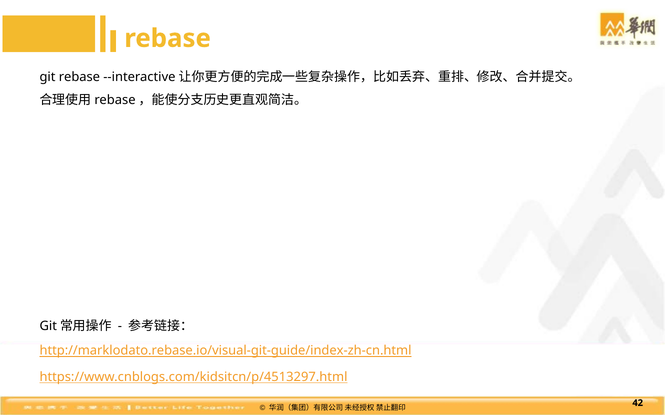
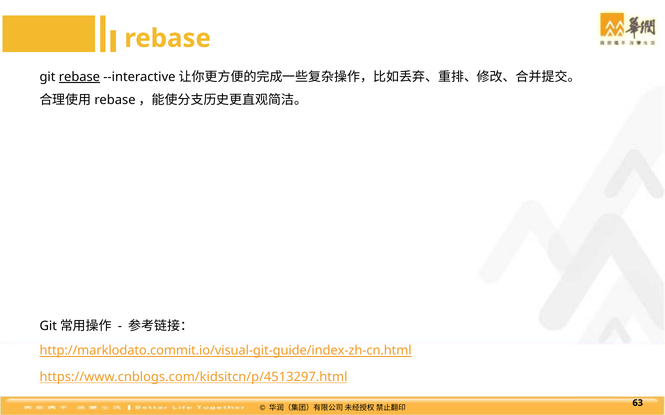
rebase at (79, 77) underline: none -> present
http://marklodato.rebase.io/visual-git-guide/index-zh-cn.html: http://marklodato.rebase.io/visual-git-guide/index-zh-cn.html -> http://marklodato.commit.io/visual-git-guide/index-zh-cn.html
42: 42 -> 63
